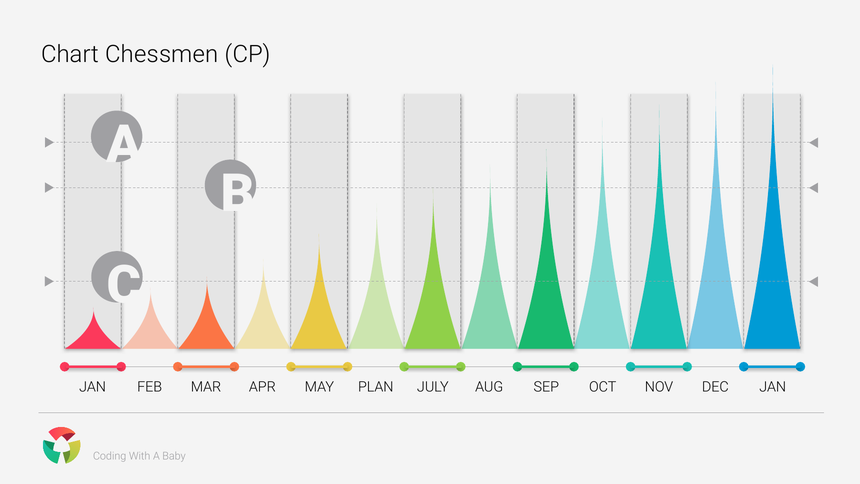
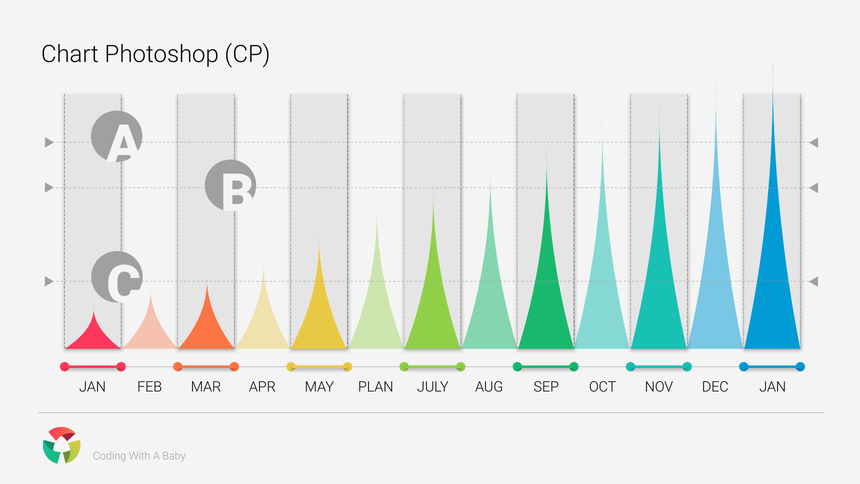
Chessmen: Chessmen -> Photoshop
